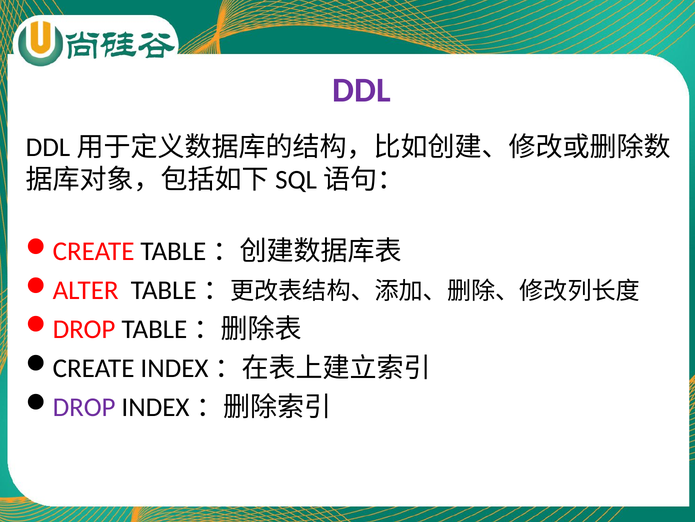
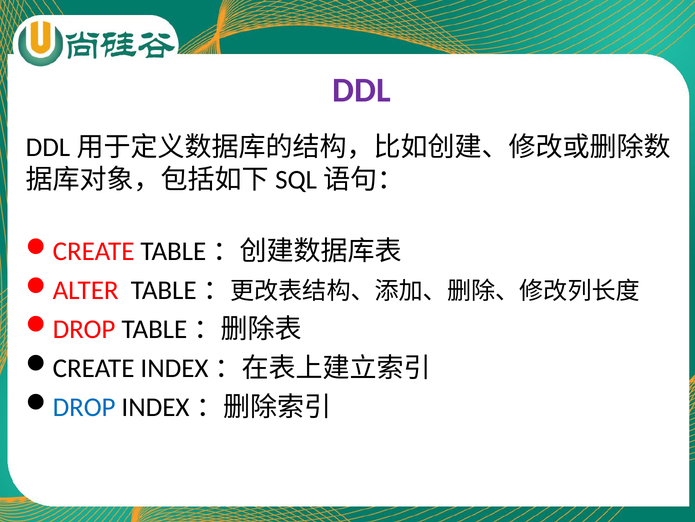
DROP at (84, 407) colour: purple -> blue
